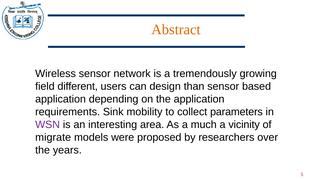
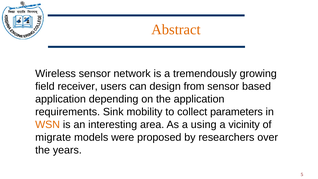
different: different -> receiver
than: than -> from
WSN colour: purple -> orange
much: much -> using
